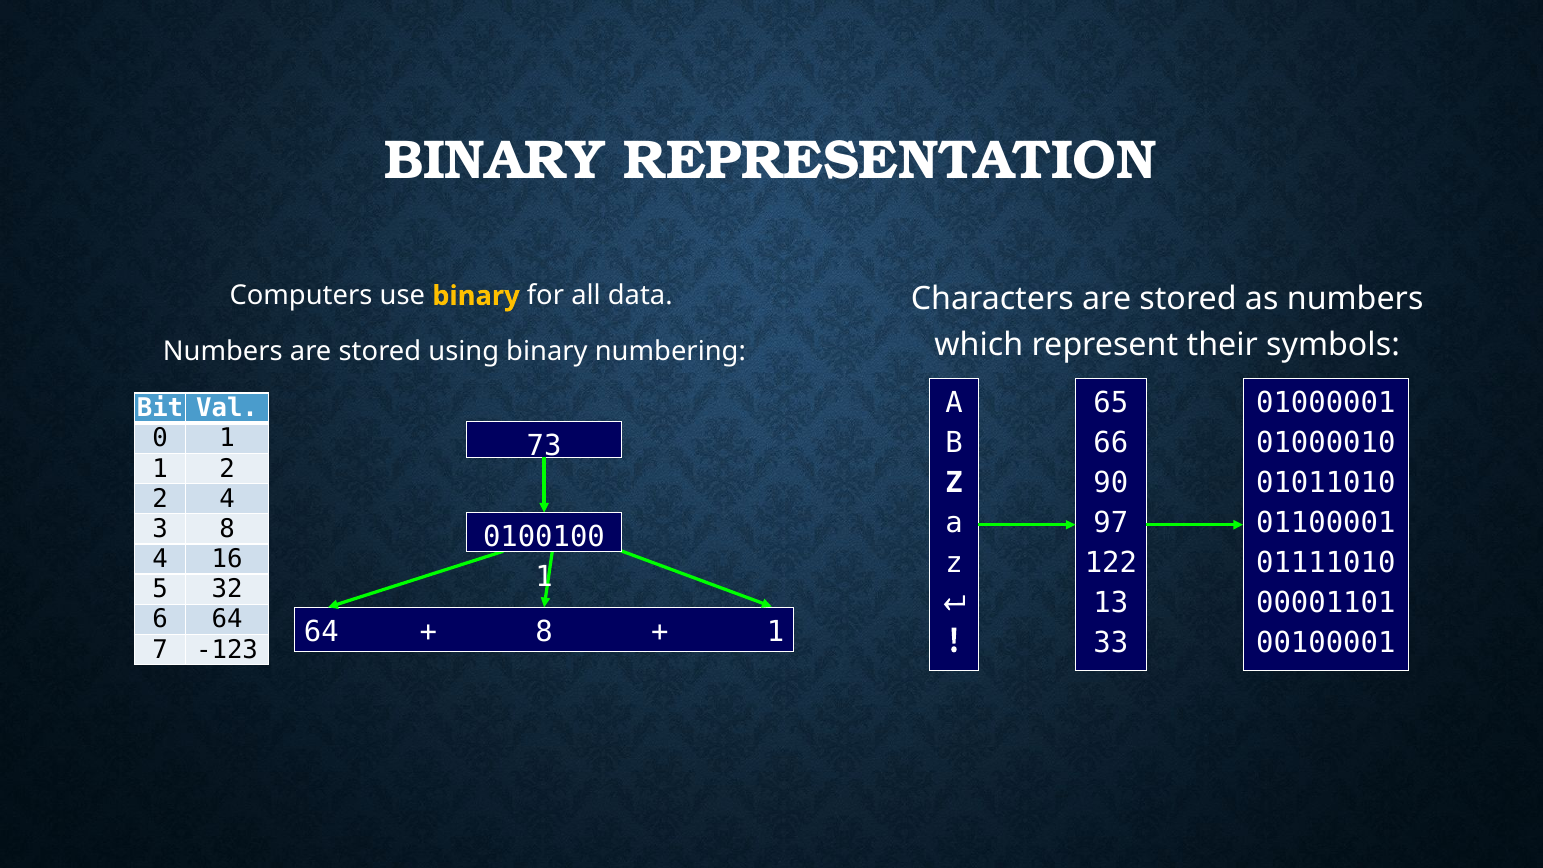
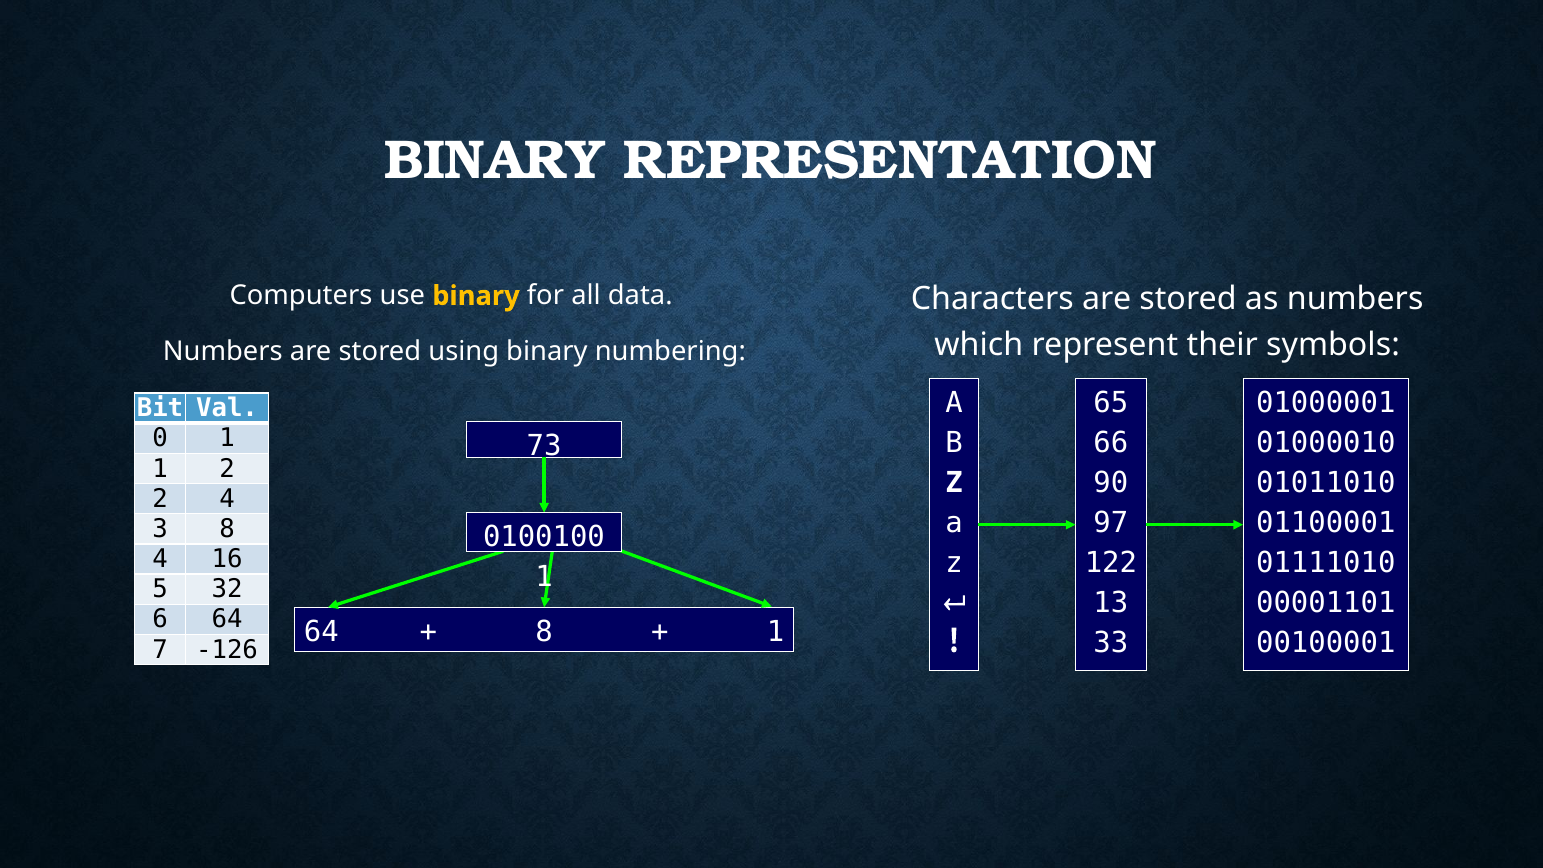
-123: -123 -> -126
